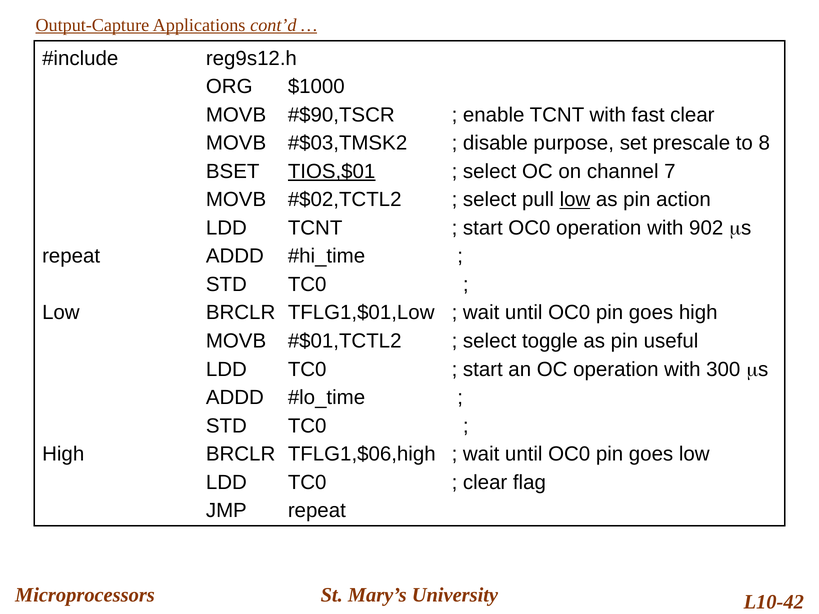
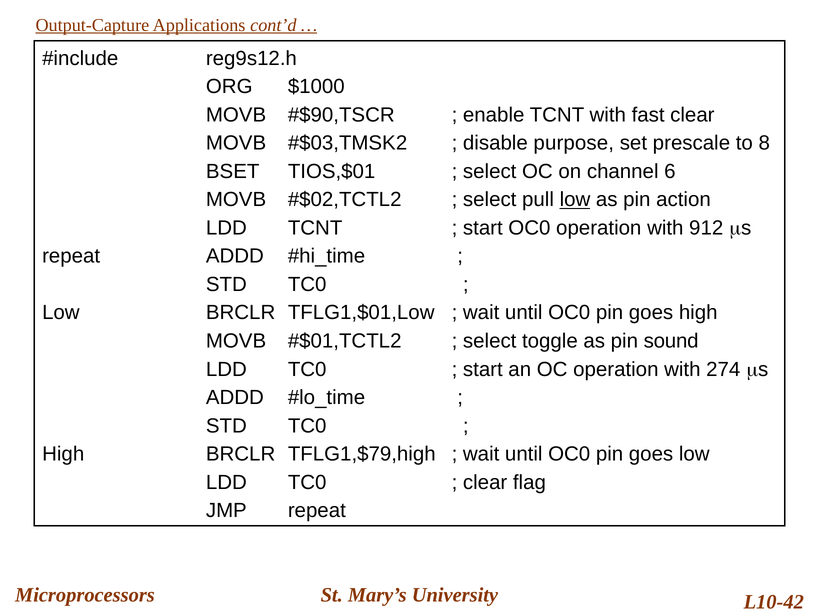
TIOS,$01 underline: present -> none
7: 7 -> 6
902: 902 -> 912
useful: useful -> sound
300: 300 -> 274
TFLG1,$06,high: TFLG1,$06,high -> TFLG1,$79,high
